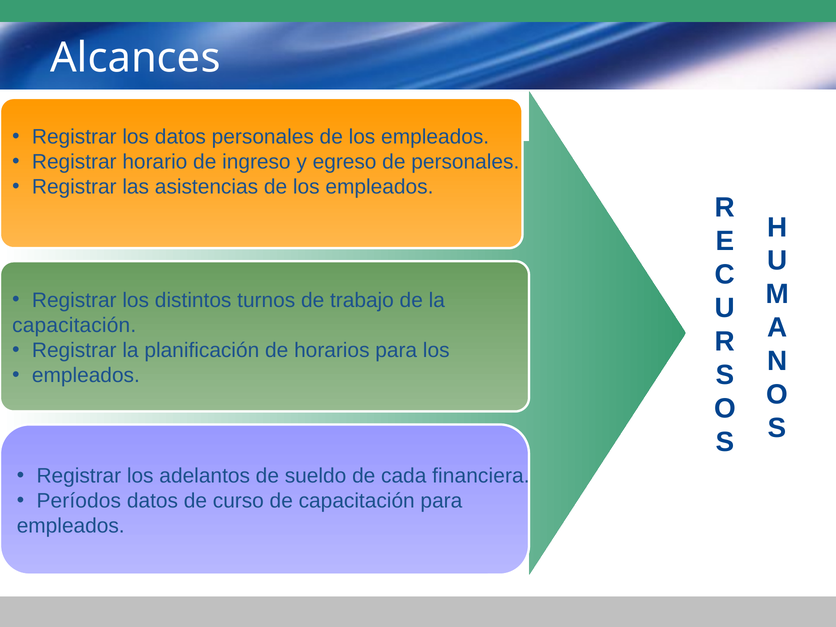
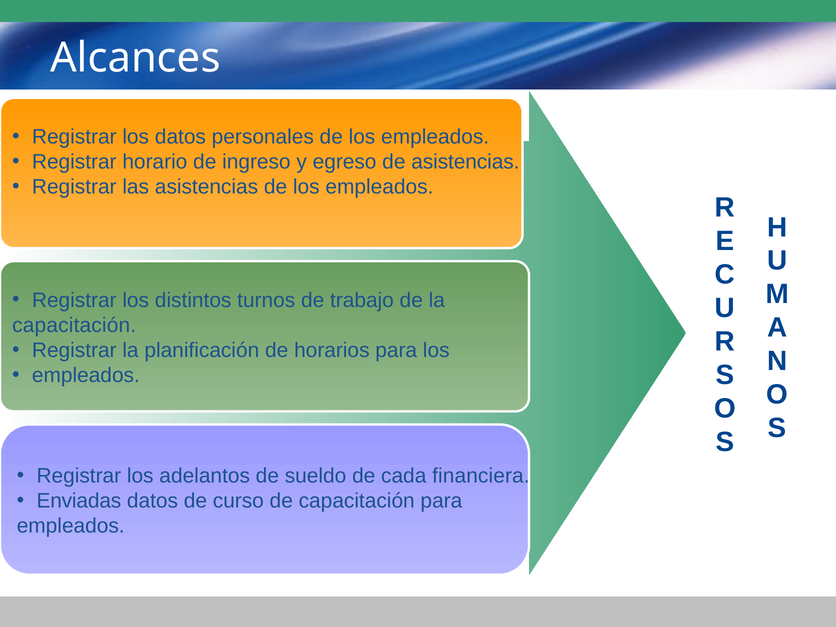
de personales: personales -> asistencias
Períodos: Períodos -> Enviadas
